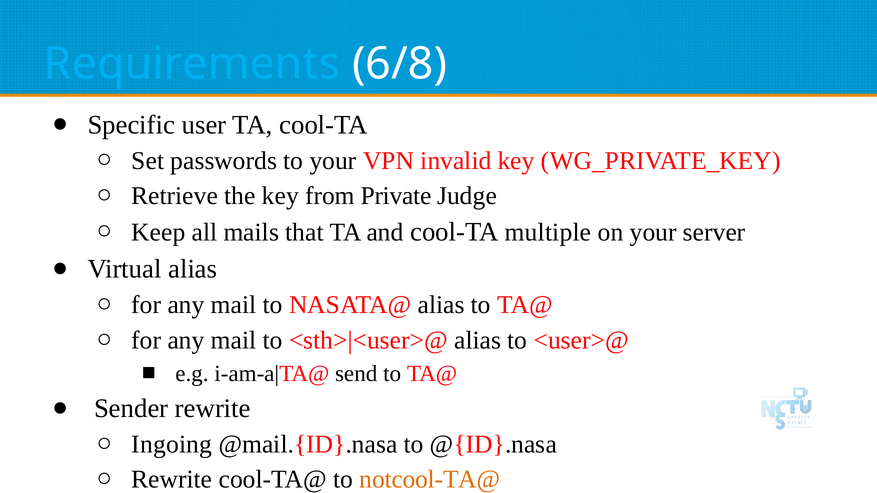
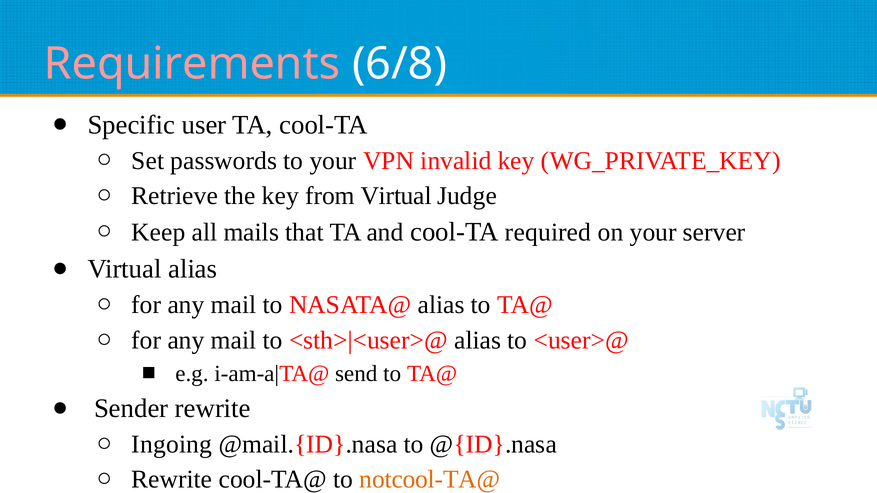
Requirements colour: light blue -> pink
from Private: Private -> Virtual
multiple: multiple -> required
